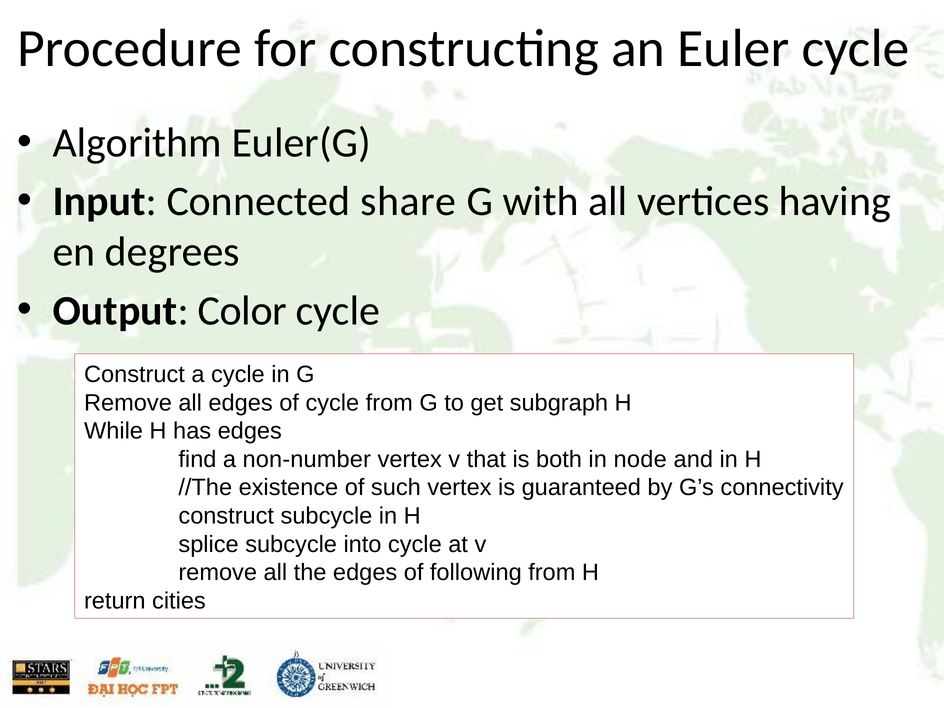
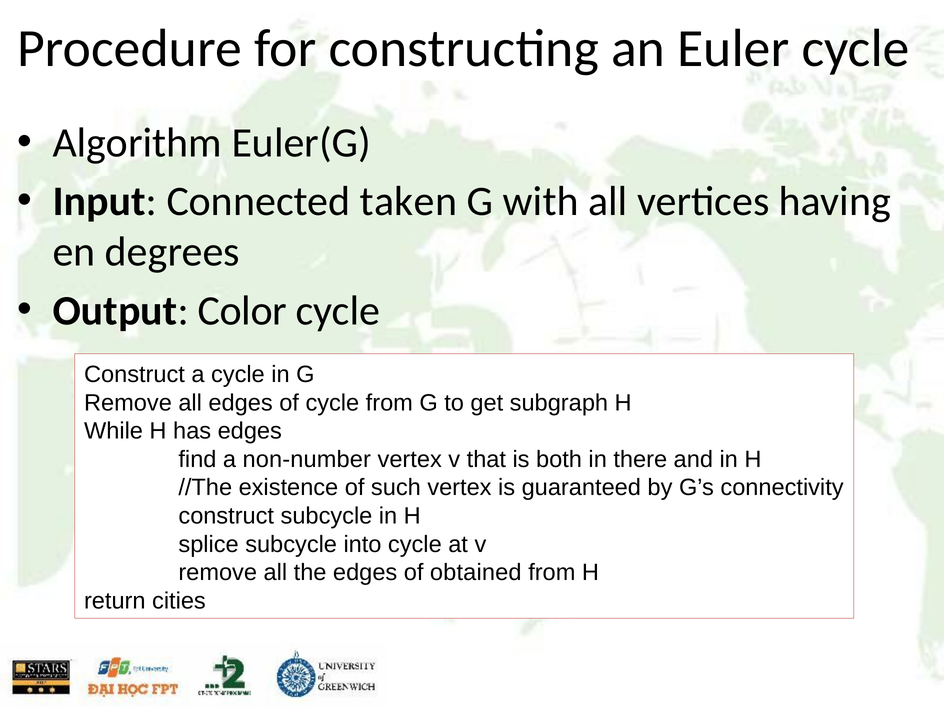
share: share -> taken
node: node -> there
following: following -> obtained
